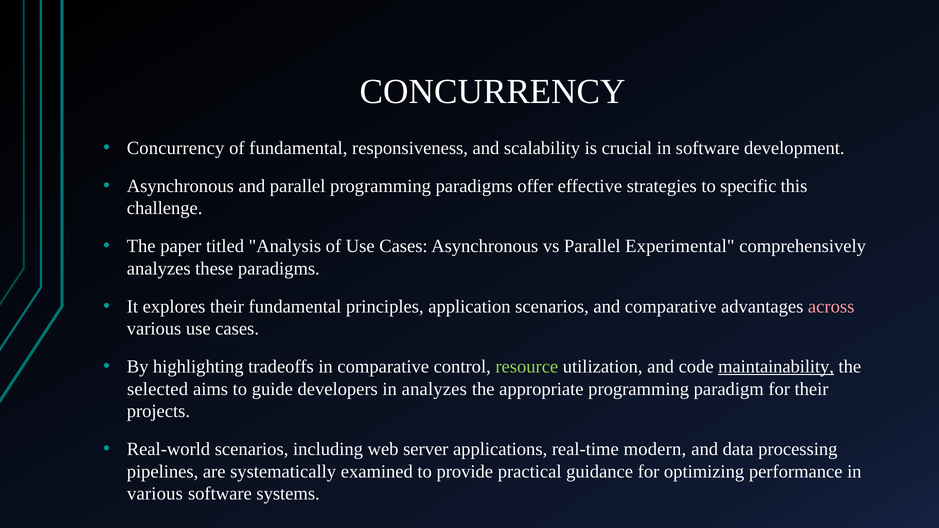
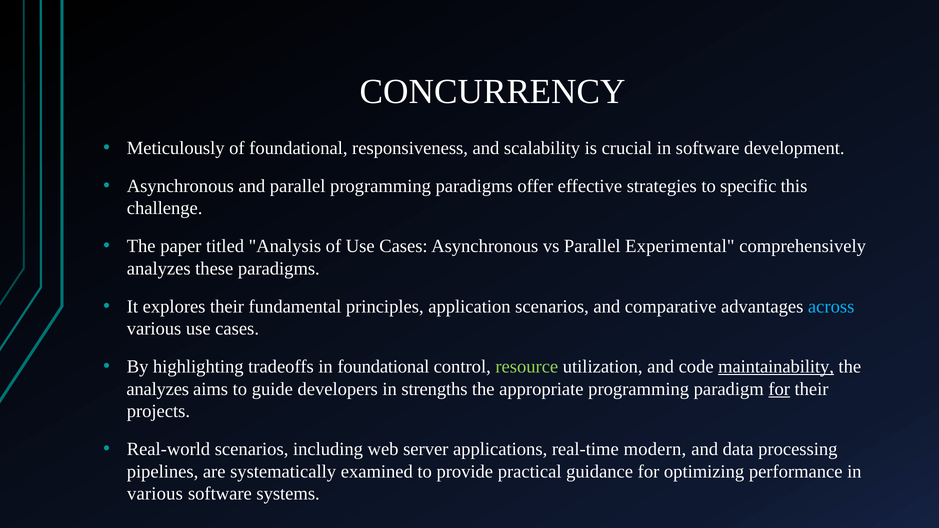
Concurrency at (176, 148): Concurrency -> Meticulously
of fundamental: fundamental -> foundational
across colour: pink -> light blue
in comparative: comparative -> foundational
selected at (158, 389): selected -> analyzes
in analyzes: analyzes -> strengths
for at (779, 389) underline: none -> present
